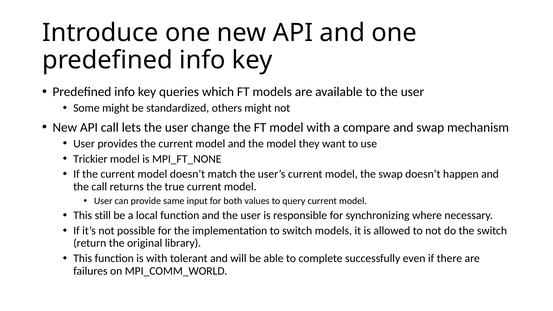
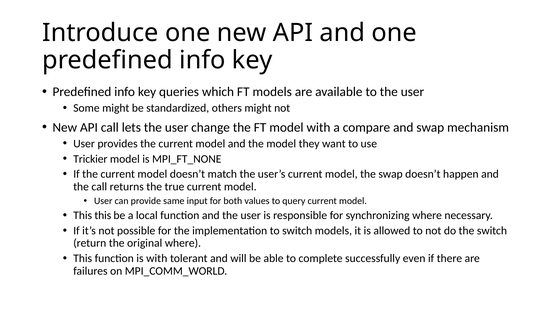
This still: still -> this
original library: library -> where
